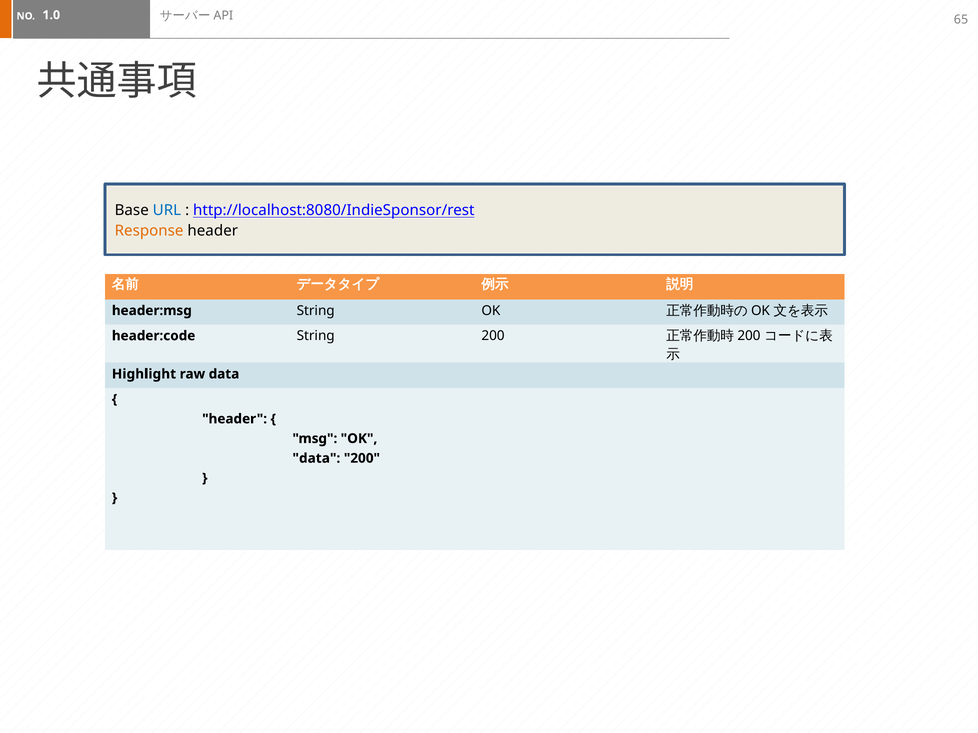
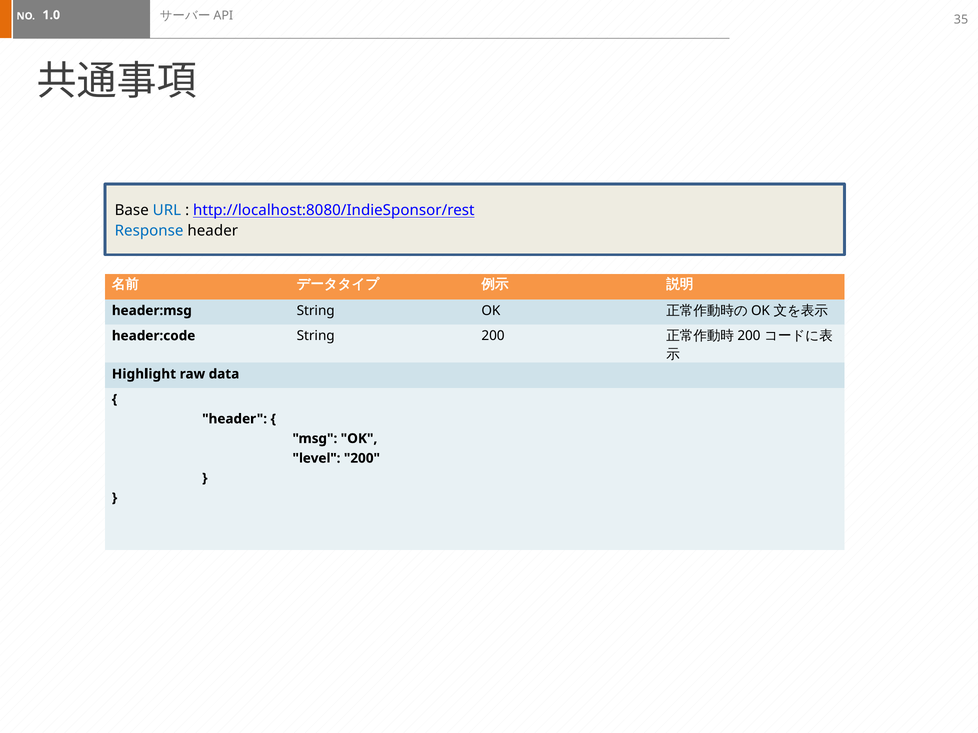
65: 65 -> 35
Response colour: orange -> blue
data at (316, 459): data -> level
